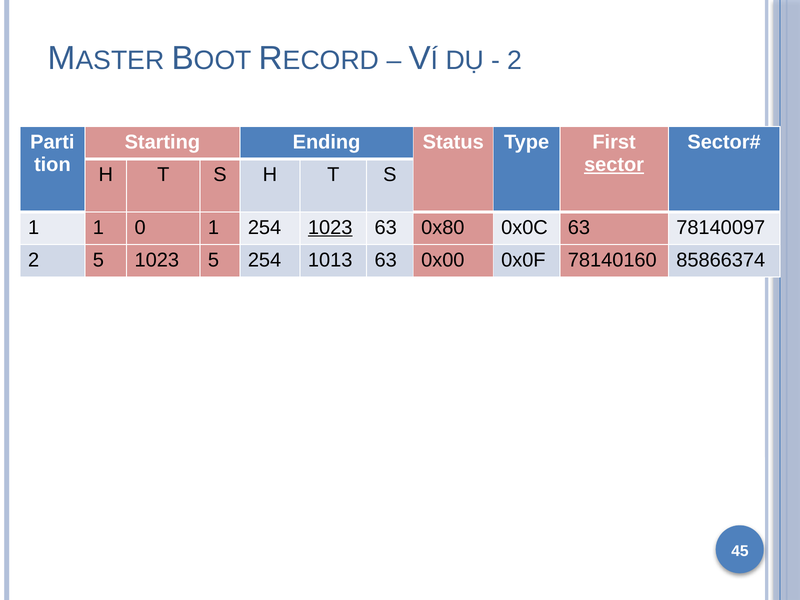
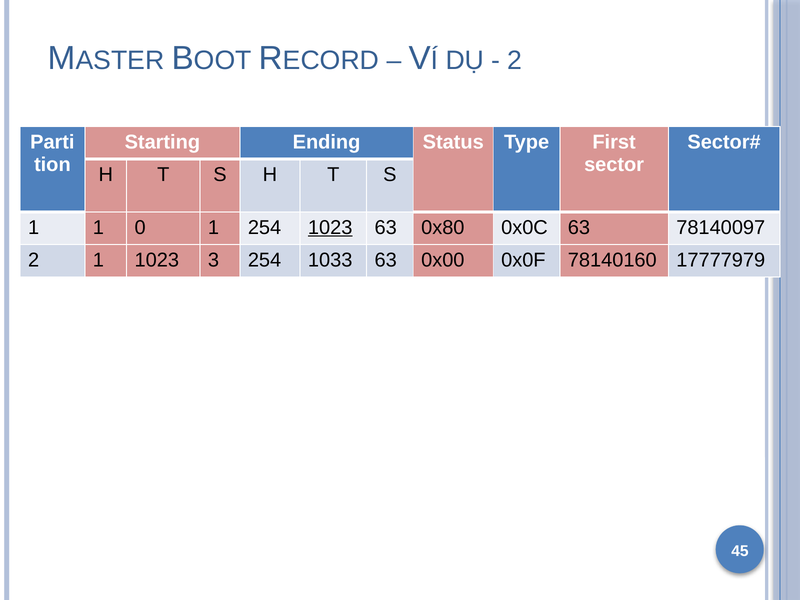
sector underline: present -> none
2 5: 5 -> 1
1023 5: 5 -> 3
1013: 1013 -> 1033
85866374: 85866374 -> 17777979
